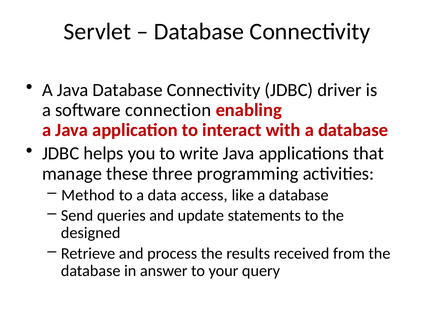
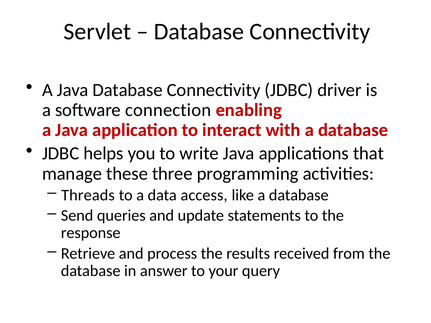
Method: Method -> Threads
designed: designed -> response
